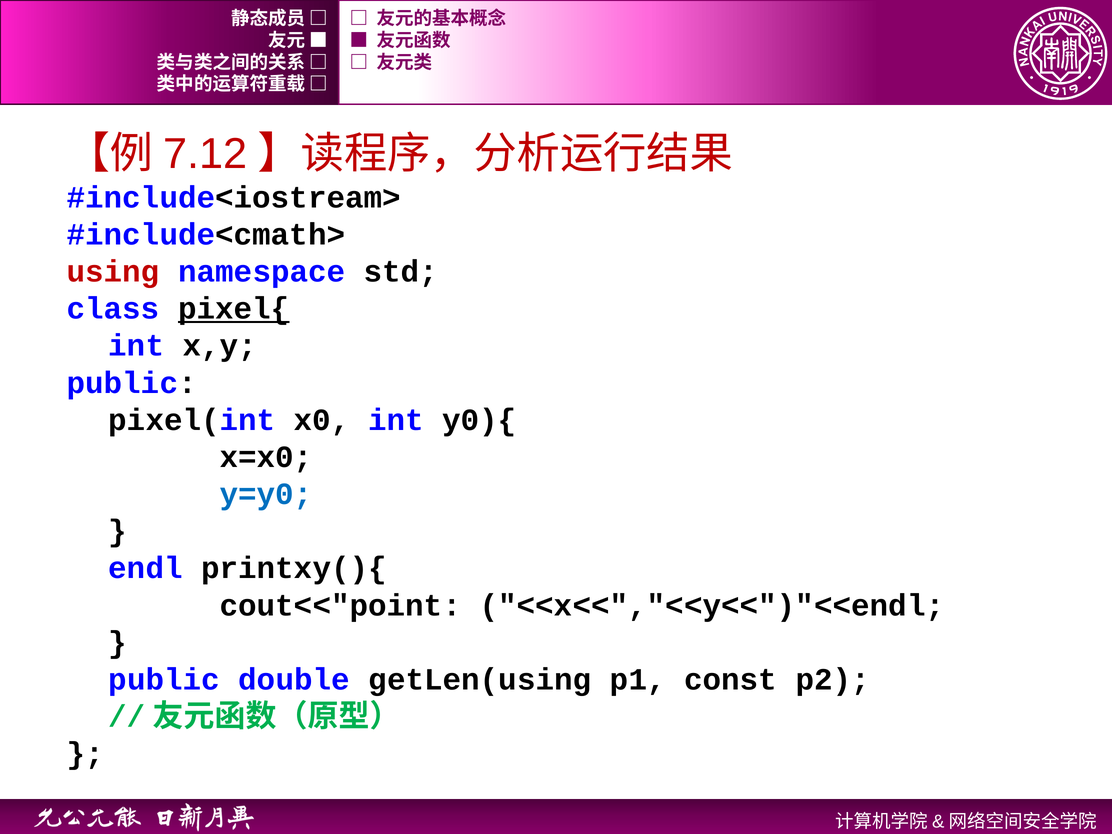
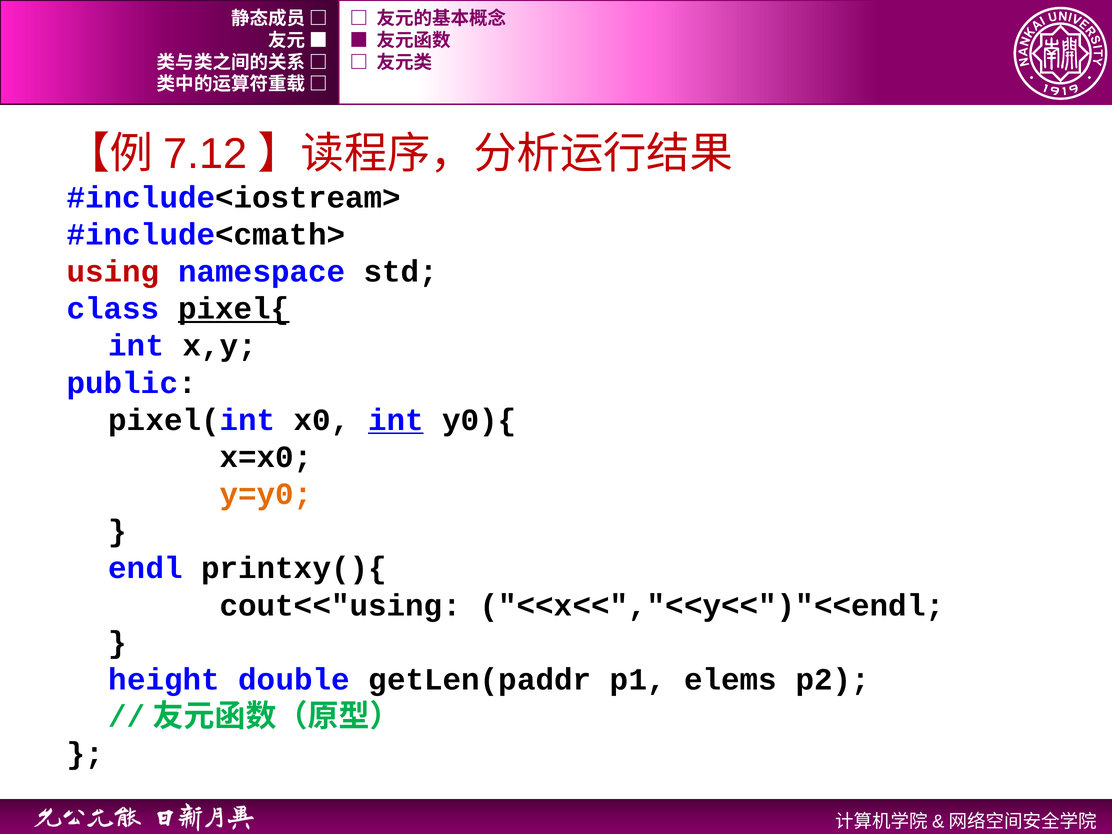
int at (396, 420) underline: none -> present
y=y0 colour: blue -> orange
cout<<"point: cout<<"point -> cout<<"using
public at (164, 680): public -> height
getLen(using: getLen(using -> getLen(paddr
const: const -> elems
